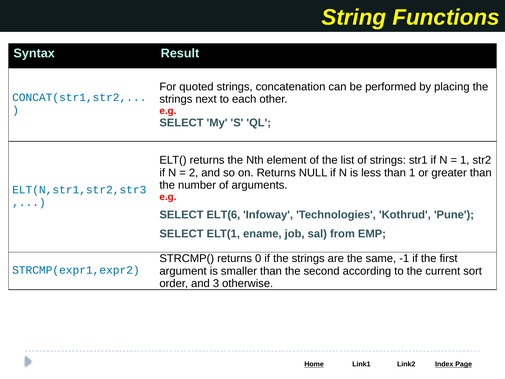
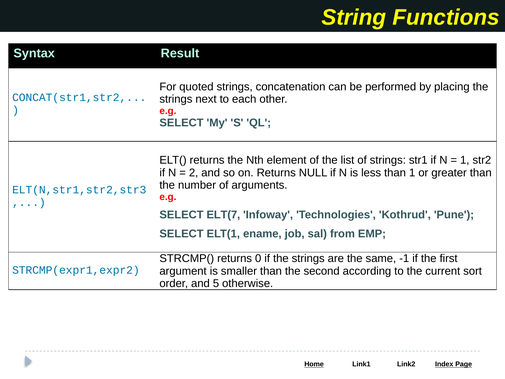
ELT(6: ELT(6 -> ELT(7
3: 3 -> 5
